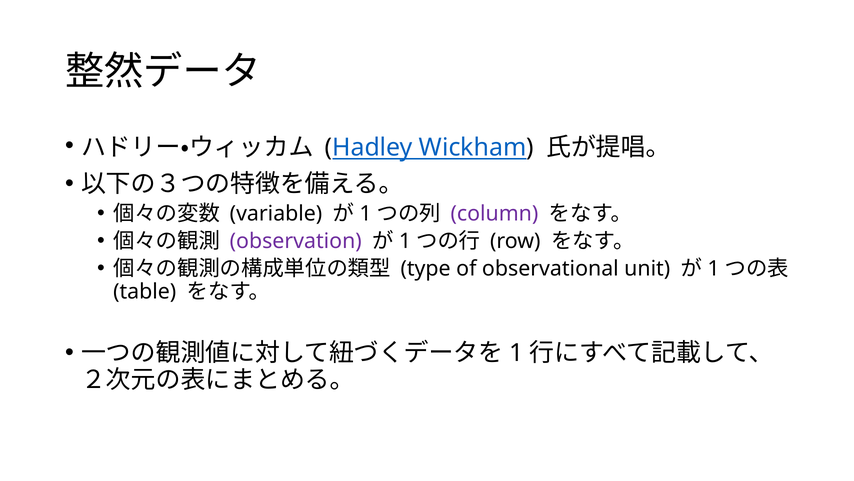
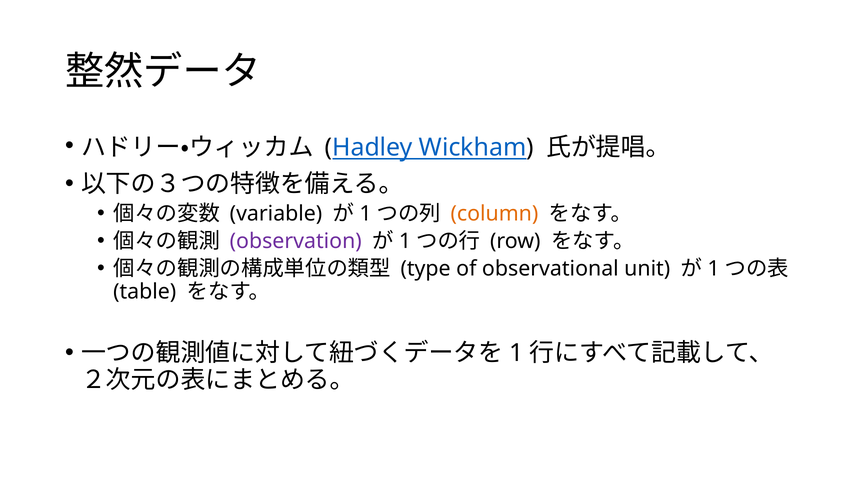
column colour: purple -> orange
